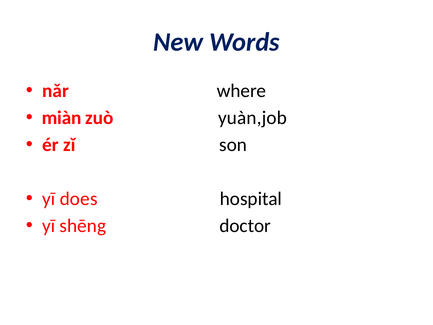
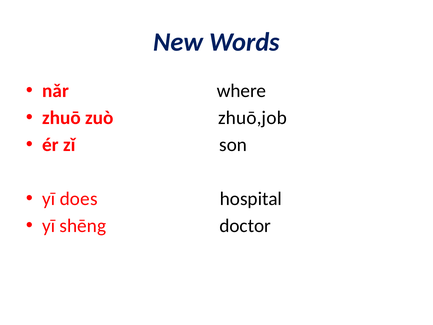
miàn: miàn -> zhuō
yuàn,job: yuàn,job -> zhuō,job
